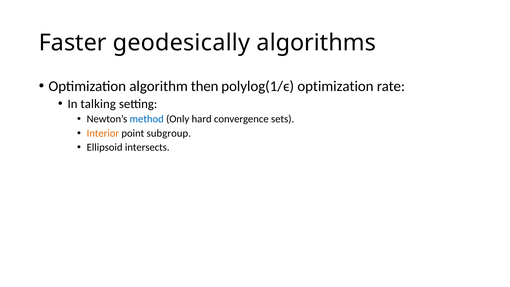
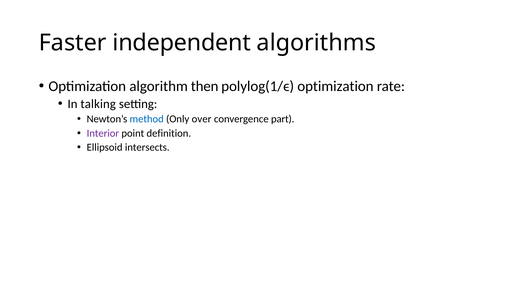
geodesically: geodesically -> independent
hard: hard -> over
sets: sets -> part
Interior colour: orange -> purple
subgroup: subgroup -> definition
